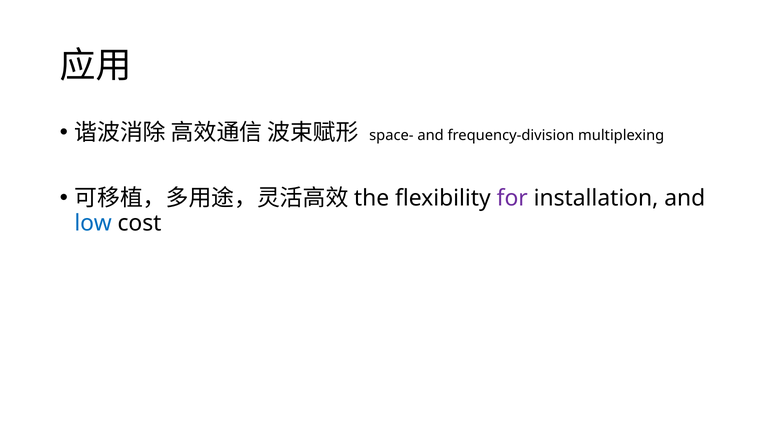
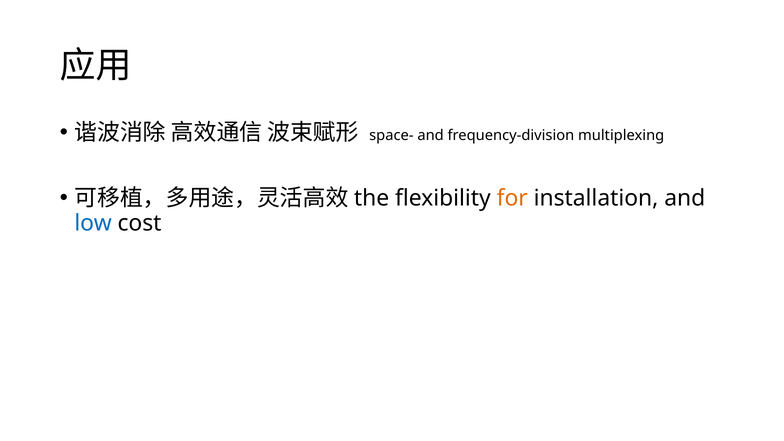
for colour: purple -> orange
